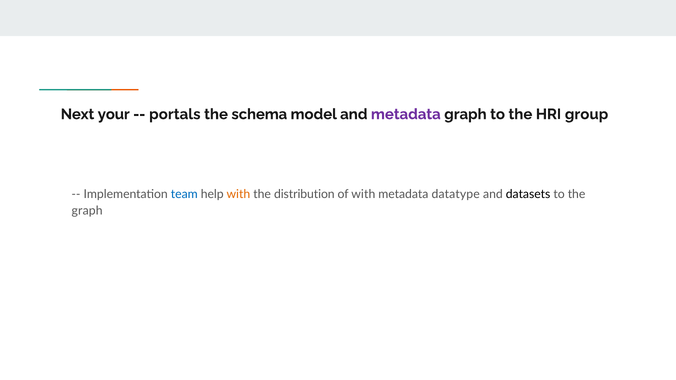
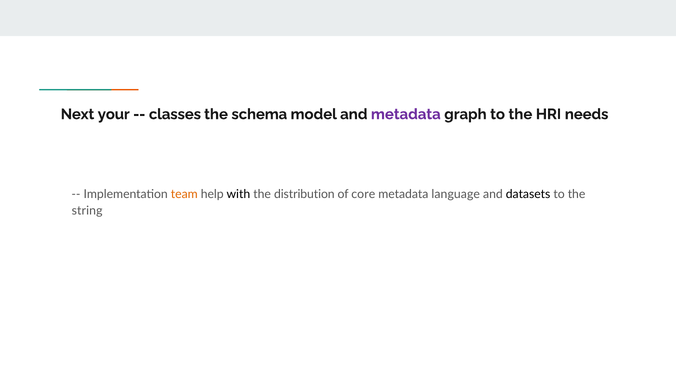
portals: portals -> classes
group: group -> needs
team colour: blue -> orange
with at (238, 194) colour: orange -> black
of with: with -> core
datatype: datatype -> language
graph at (87, 211): graph -> string
